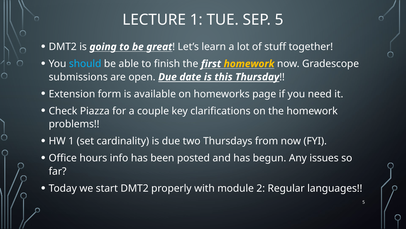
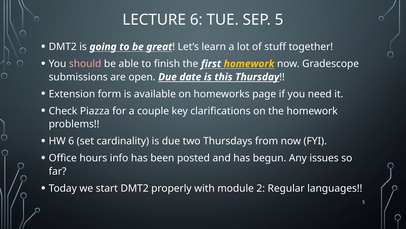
LECTURE 1: 1 -> 6
should colour: light blue -> pink
HW 1: 1 -> 6
